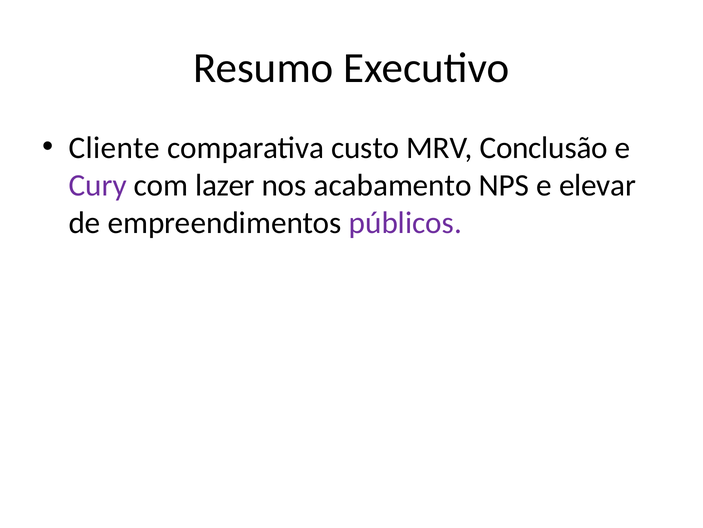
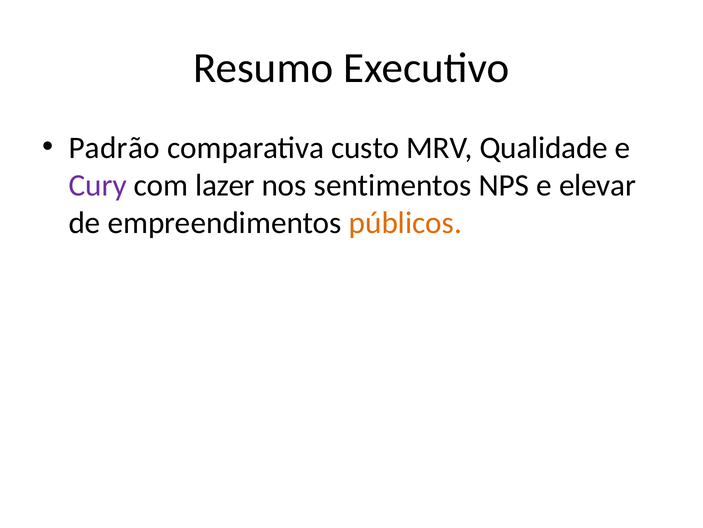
Cliente: Cliente -> Padrão
Conclusão: Conclusão -> Qualidade
acabamento: acabamento -> sentimentos
públicos colour: purple -> orange
